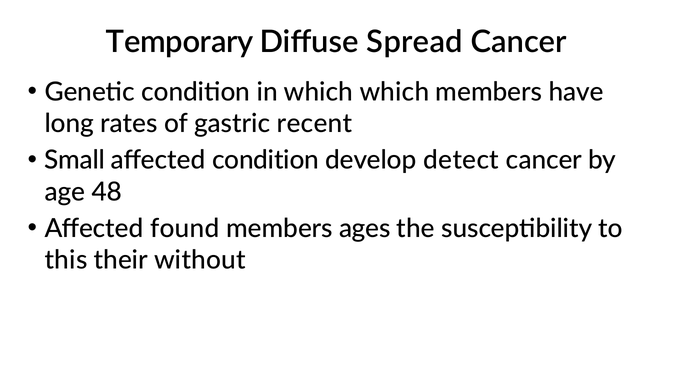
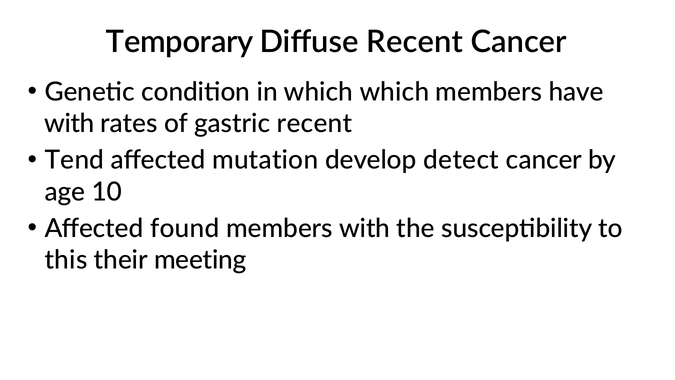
Diffuse Spread: Spread -> Recent
long at (69, 123): long -> with
Small: Small -> Tend
affected condition: condition -> mutation
48: 48 -> 10
members ages: ages -> with
without: without -> meeting
